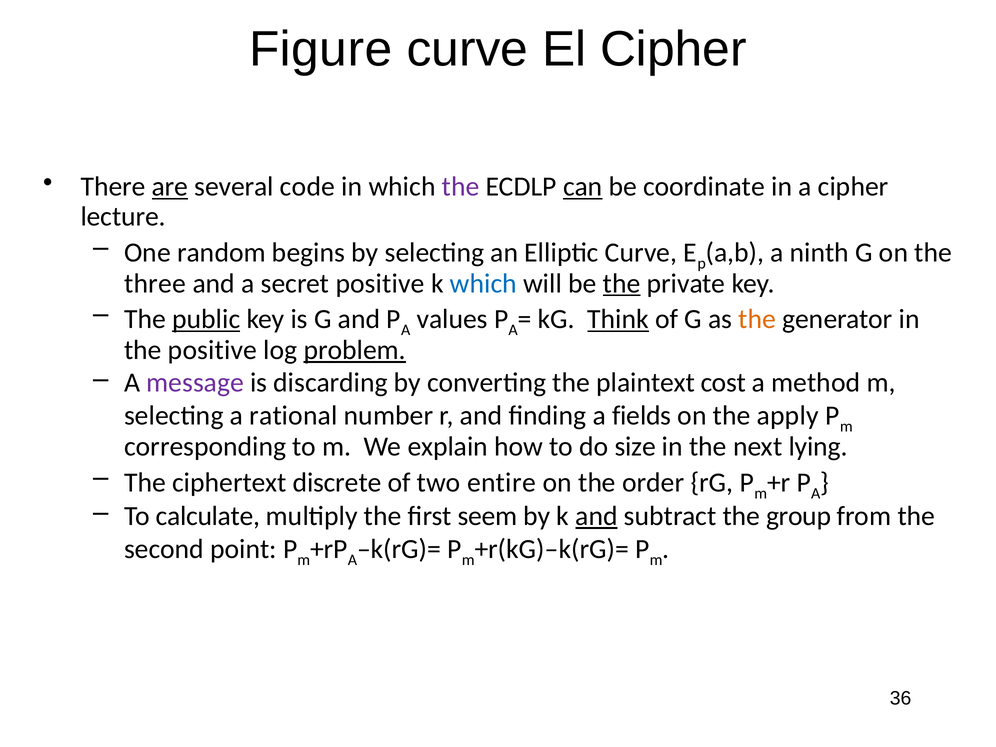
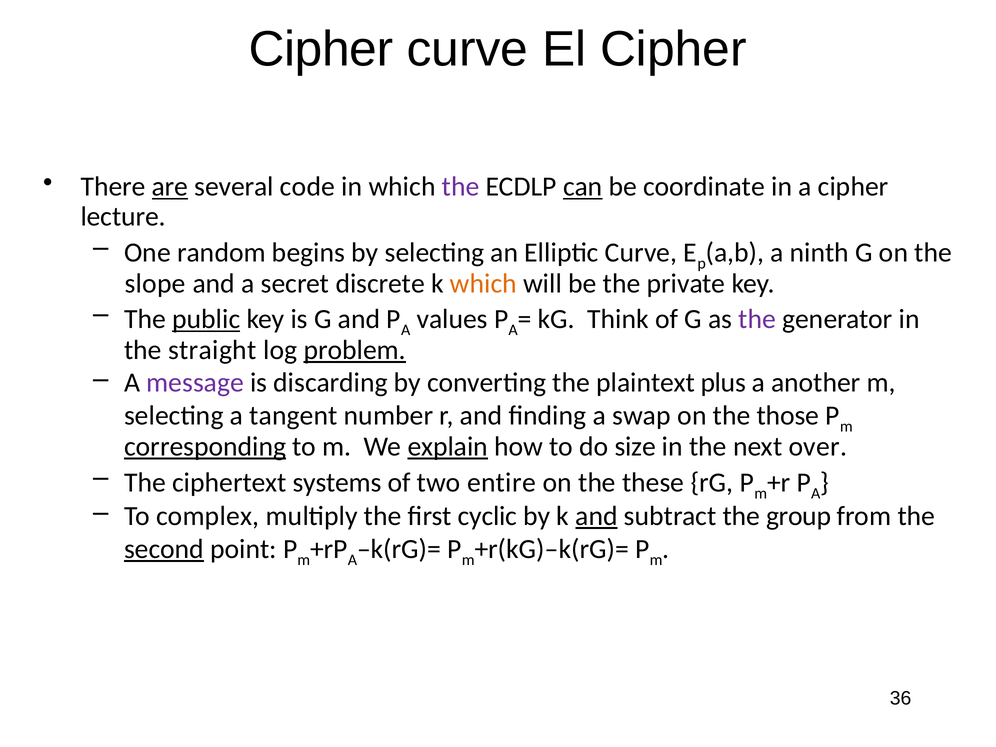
Figure at (321, 49): Figure -> Cipher
three: three -> slope
secret positive: positive -> discrete
which at (483, 283) colour: blue -> orange
the at (622, 283) underline: present -> none
Think underline: present -> none
the at (757, 319) colour: orange -> purple
the positive: positive -> straight
cost: cost -> plus
method: method -> another
rational: rational -> tangent
fields: fields -> swap
apply: apply -> those
corresponding underline: none -> present
explain underline: none -> present
lying: lying -> over
discrete: discrete -> systems
order: order -> these
calculate: calculate -> complex
seem: seem -> cyclic
second underline: none -> present
